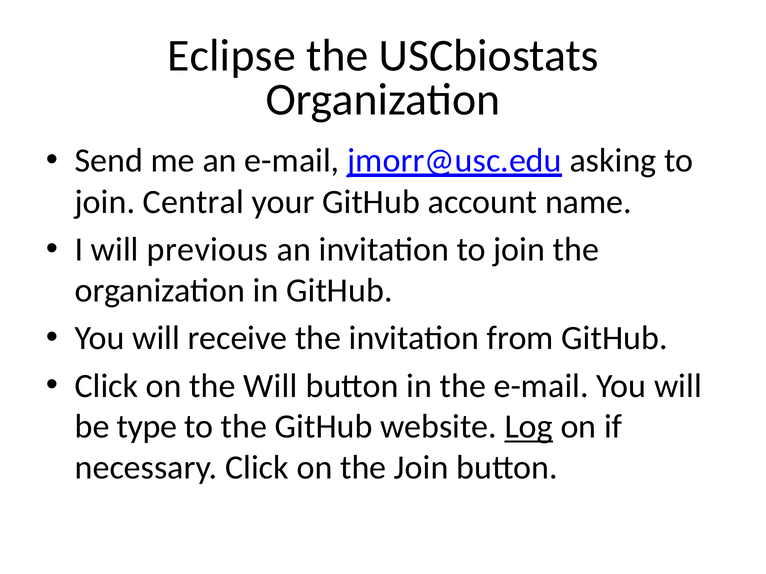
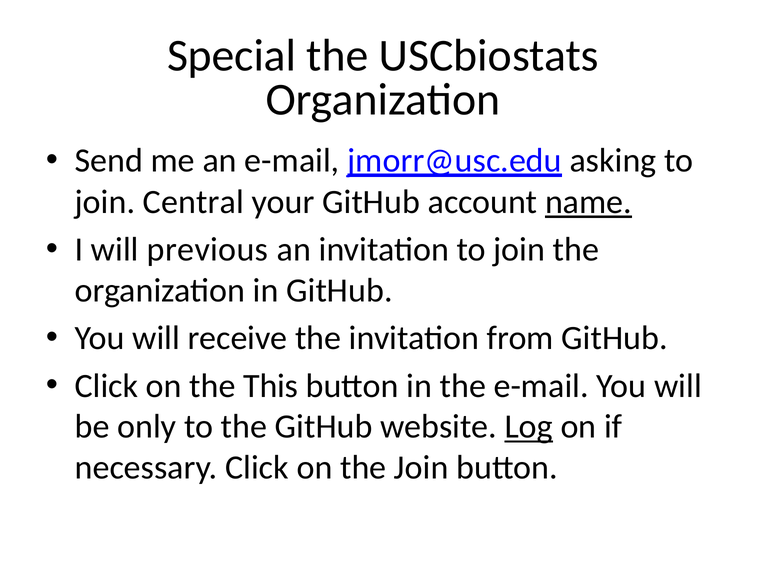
Eclipse: Eclipse -> Special
name underline: none -> present
the Will: Will -> This
type: type -> only
